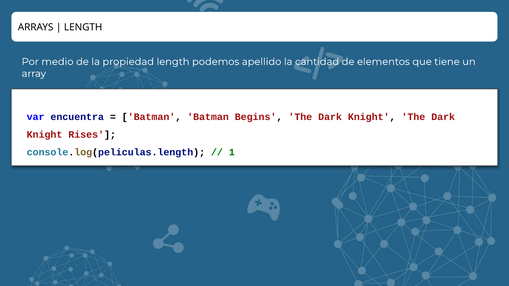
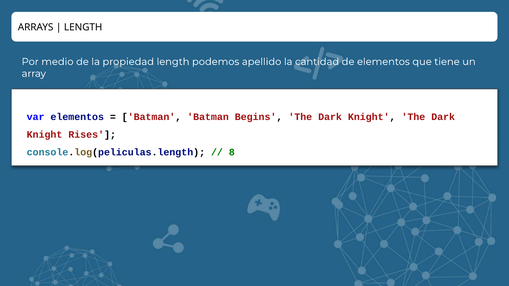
var encuentra: encuentra -> elementos
1: 1 -> 8
